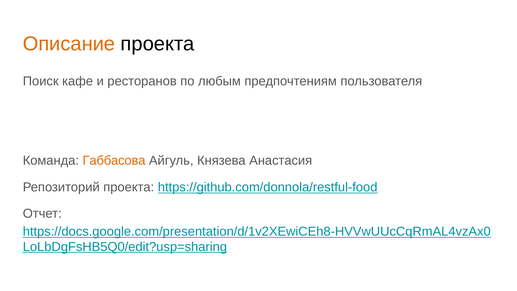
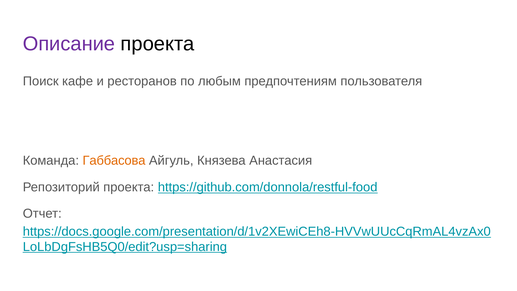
Описание colour: orange -> purple
